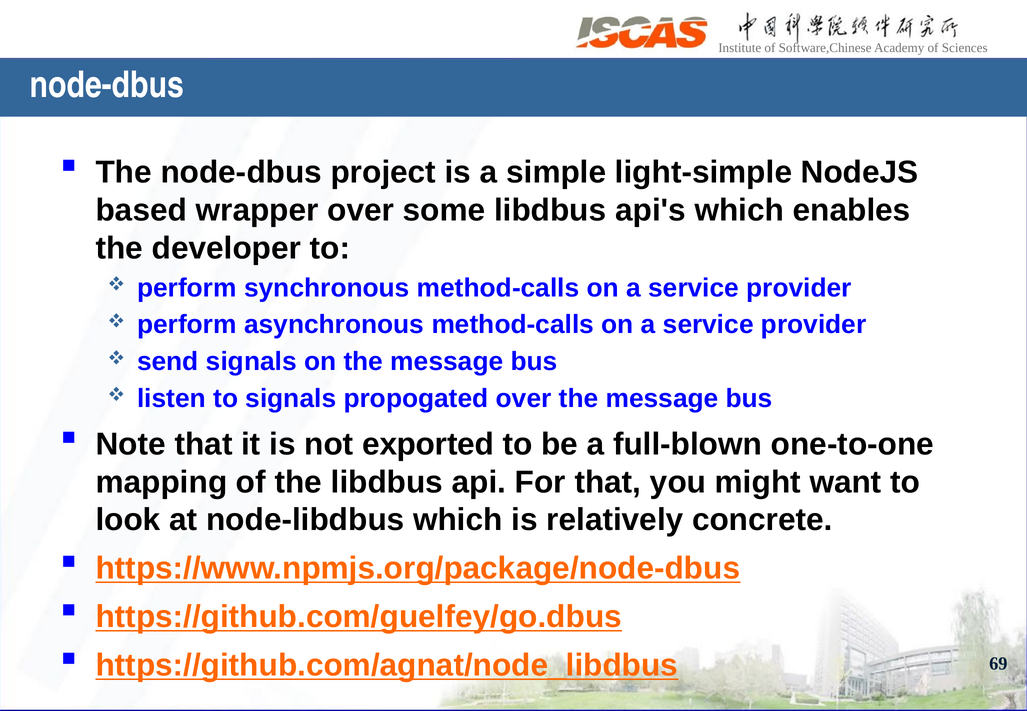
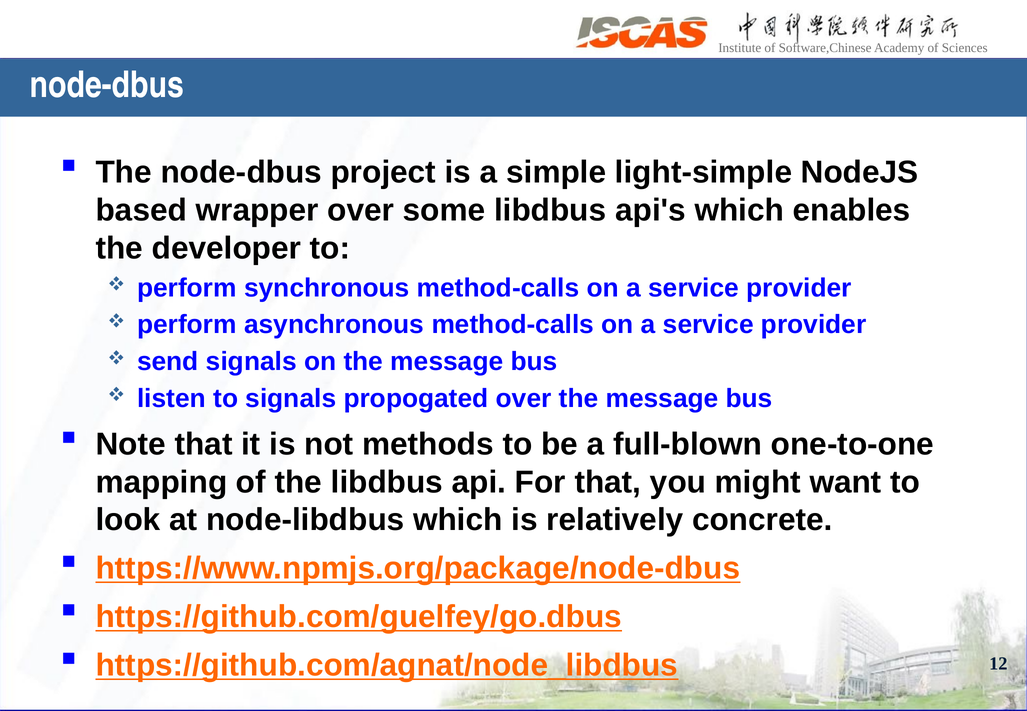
exported: exported -> methods
69: 69 -> 12
